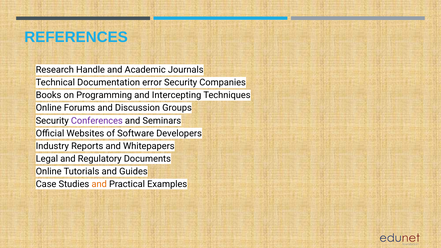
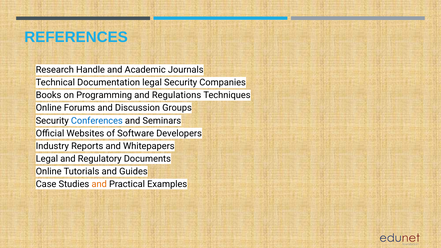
error: error -> legal
Intercepting: Intercepting -> Regulations
Conferences colour: purple -> blue
